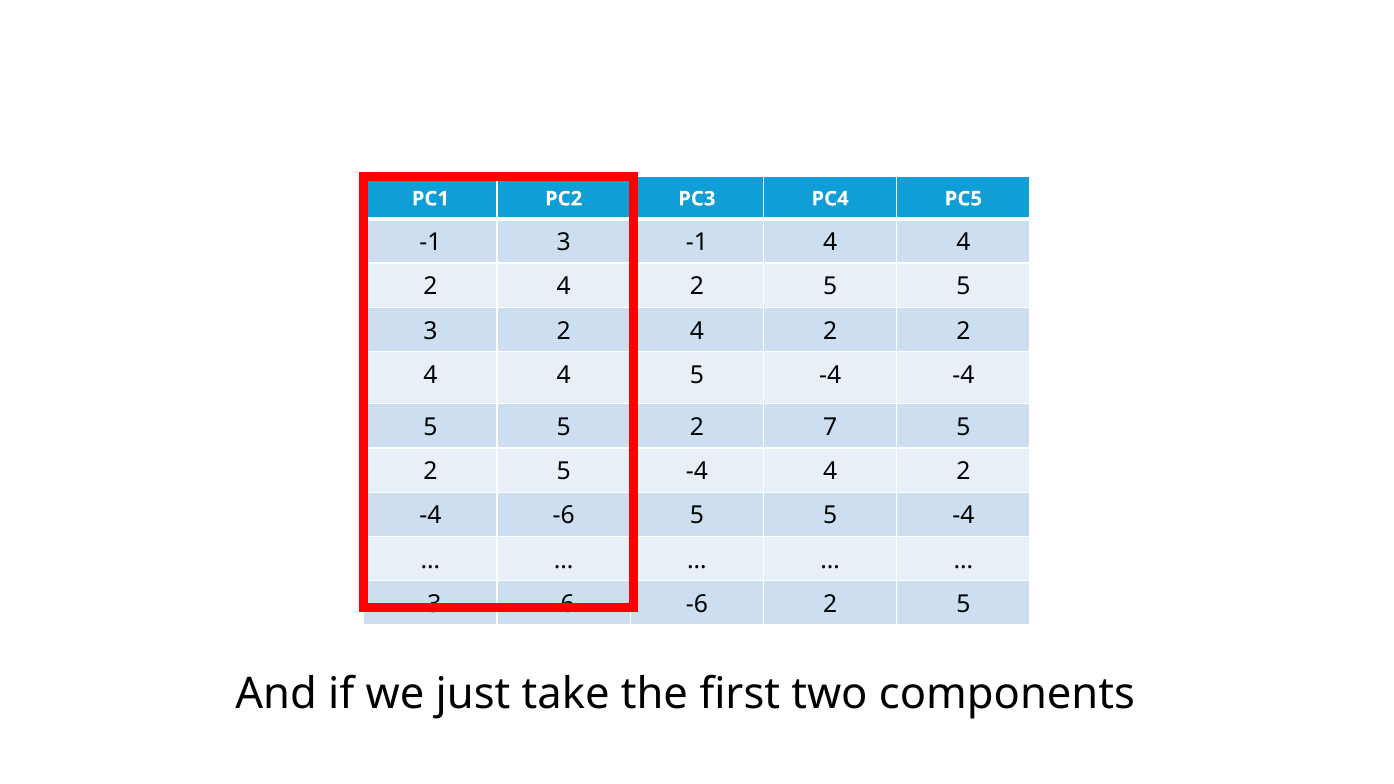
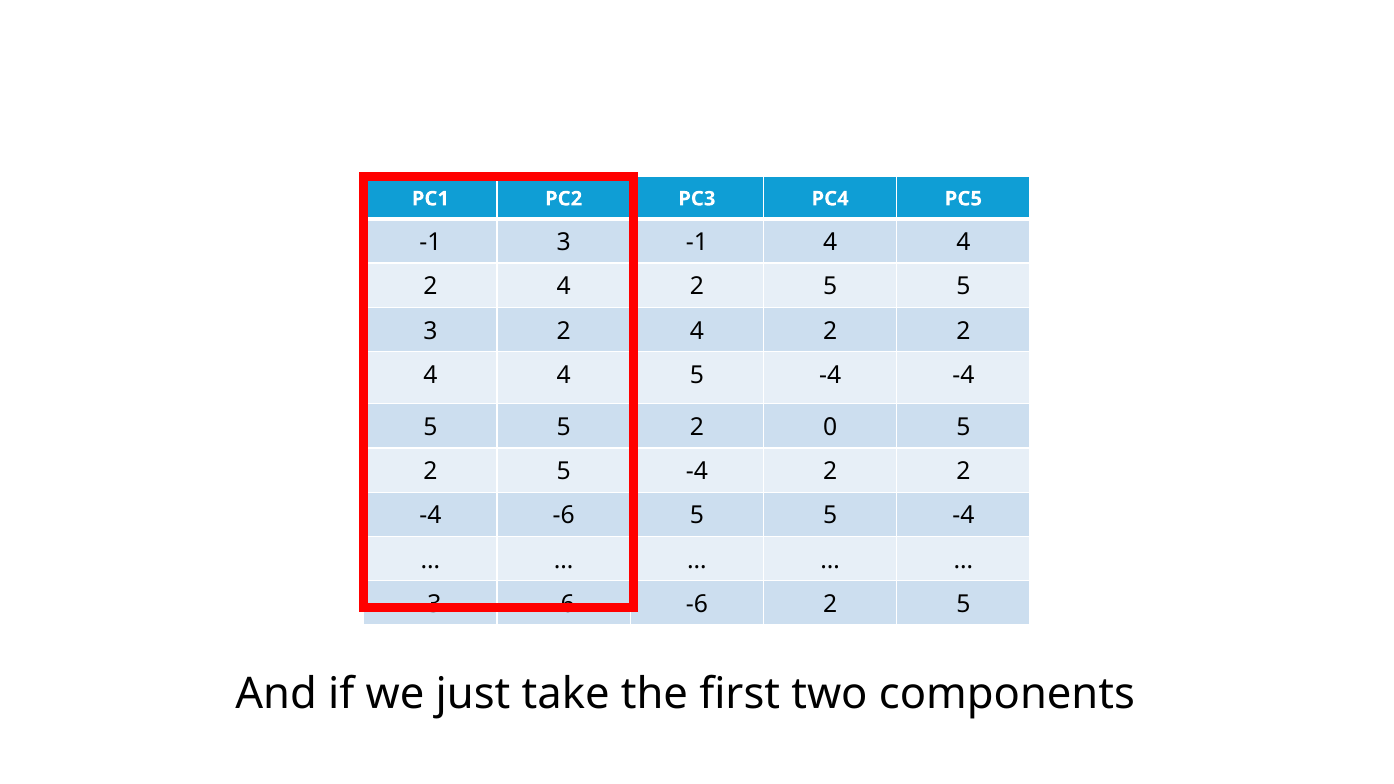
7: 7 -> 0
-4 4: 4 -> 2
